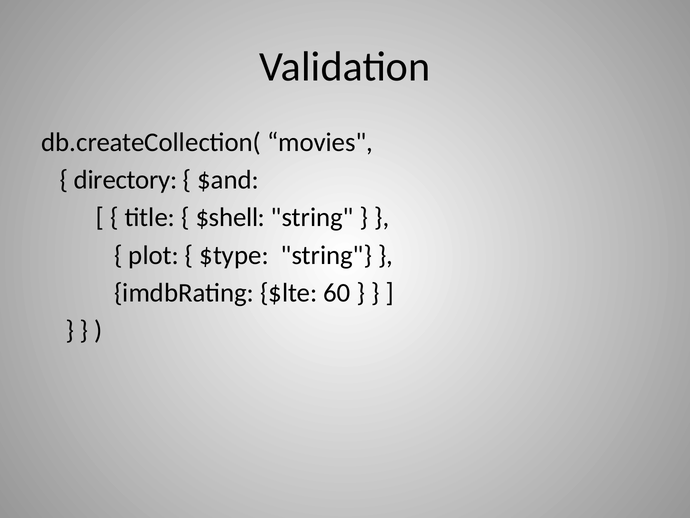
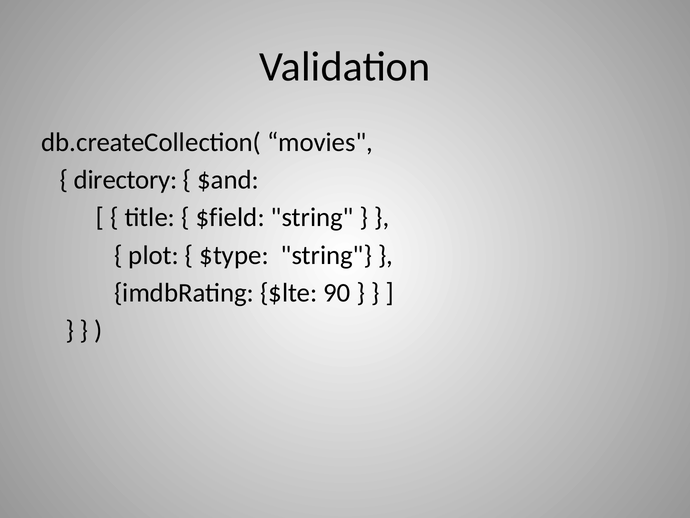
$shell: $shell -> $field
60: 60 -> 90
